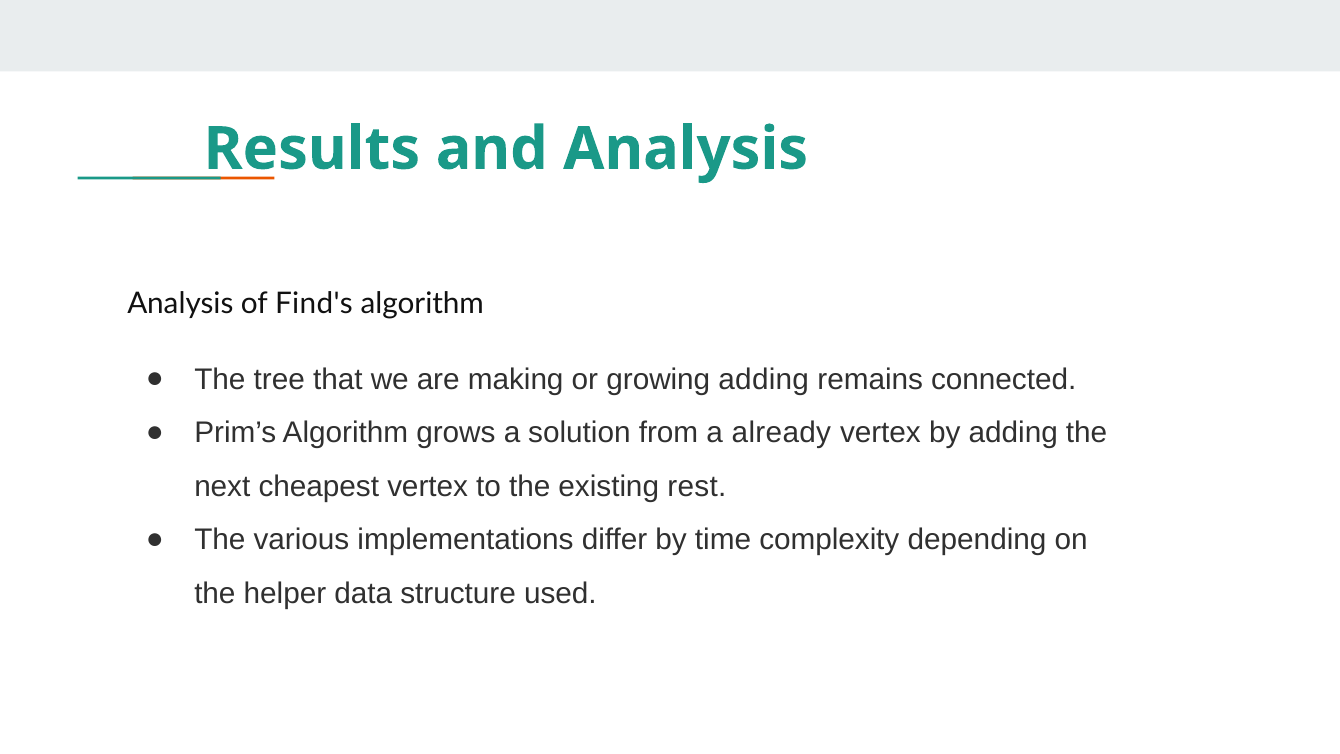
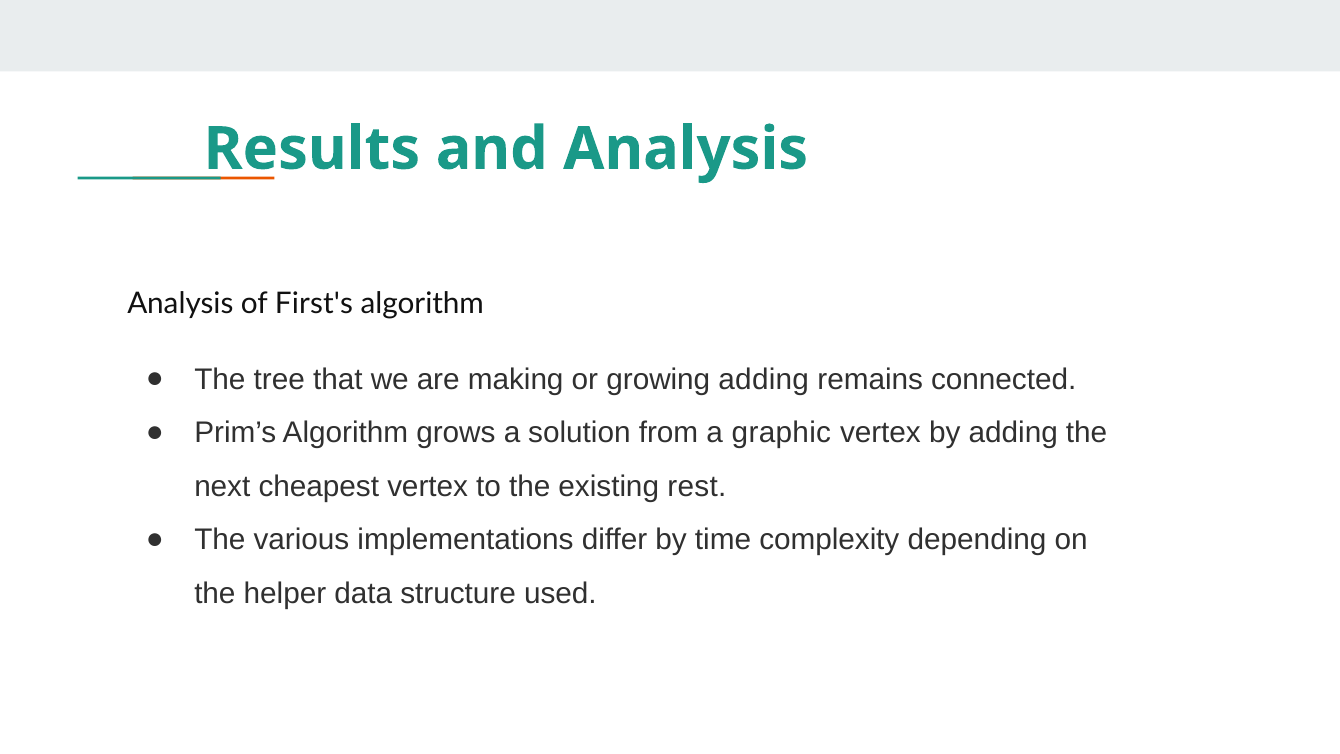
Find's: Find's -> First's
already: already -> graphic
